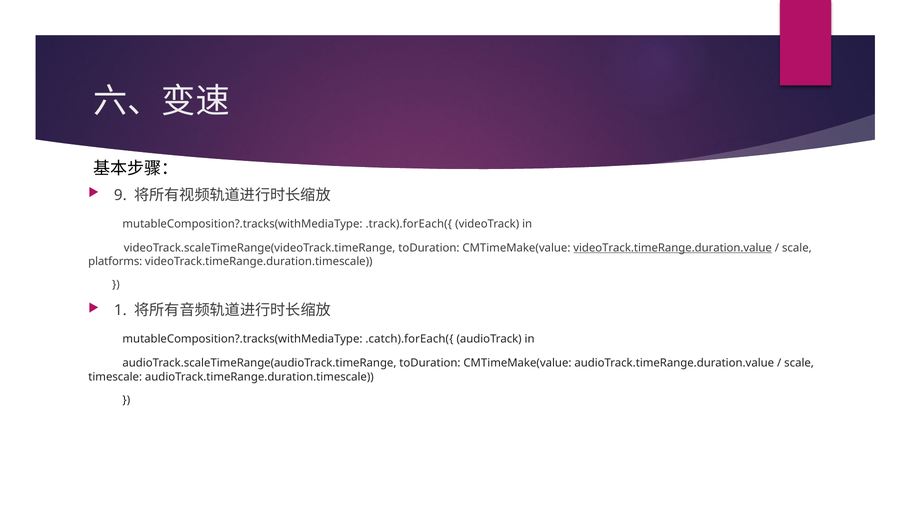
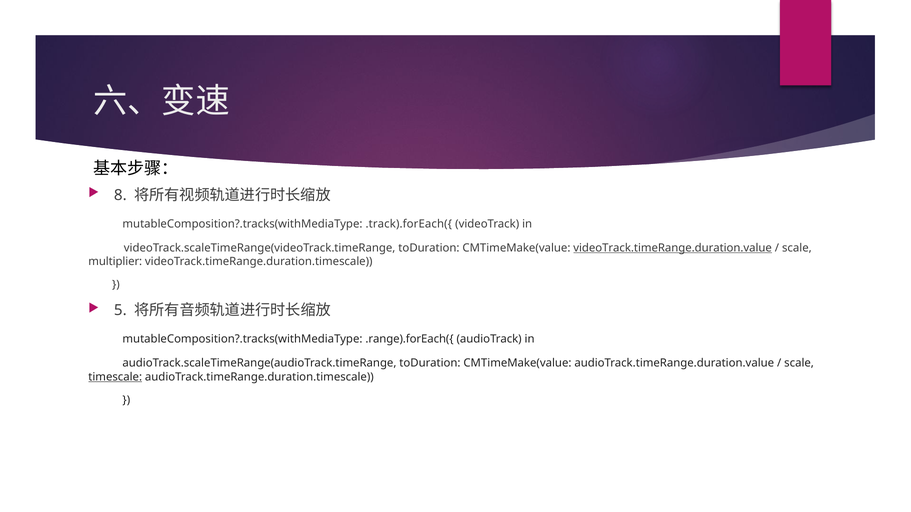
9: 9 -> 8
platforms: platforms -> multiplier
1: 1 -> 5
.catch).forEach({: .catch).forEach({ -> .range).forEach({
timescale underline: none -> present
